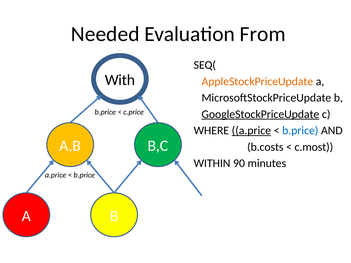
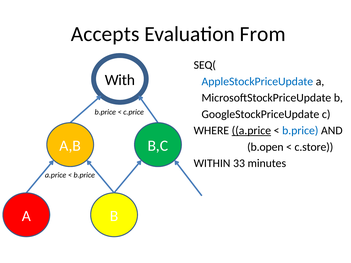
Needed: Needed -> Accepts
AppleStockPriceUpdate colour: orange -> blue
GoogleStockPriceUpdate underline: present -> none
b.costs: b.costs -> b.open
c.most: c.most -> c.store
90: 90 -> 33
